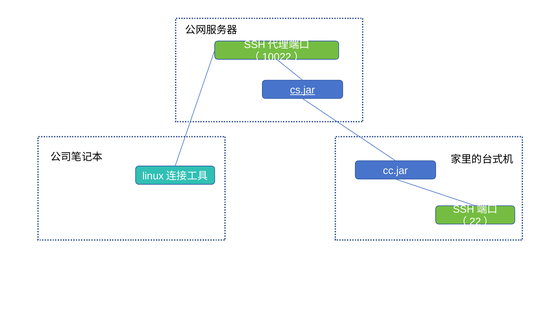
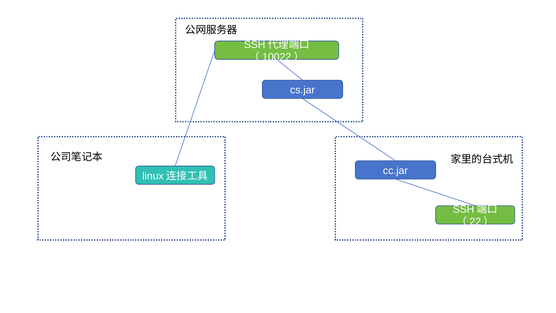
cs.jar underline: present -> none
